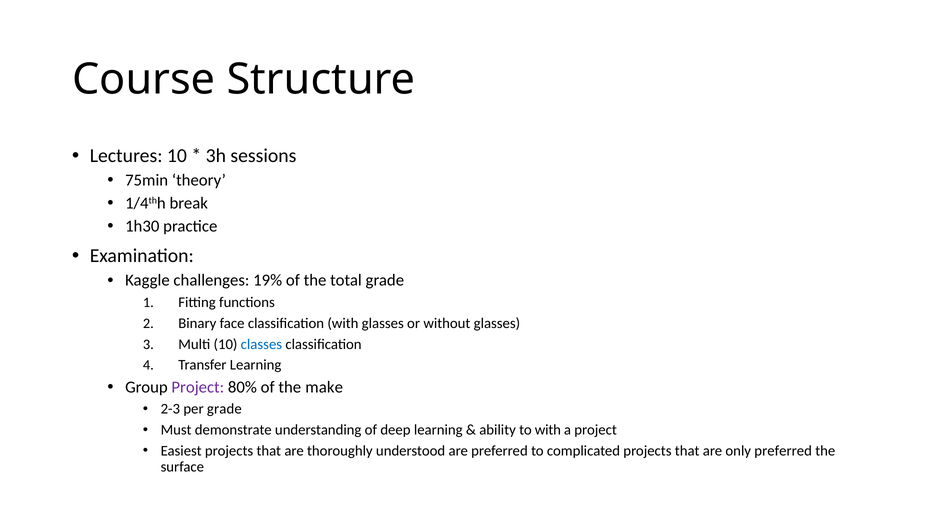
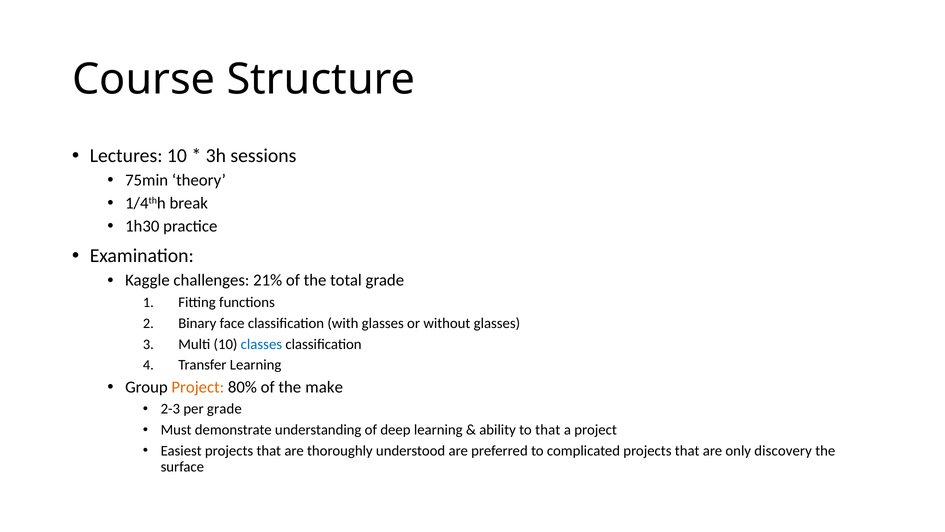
19%: 19% -> 21%
Project at (198, 387) colour: purple -> orange
to with: with -> that
only preferred: preferred -> discovery
